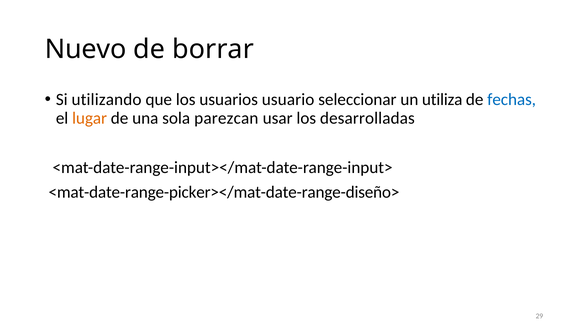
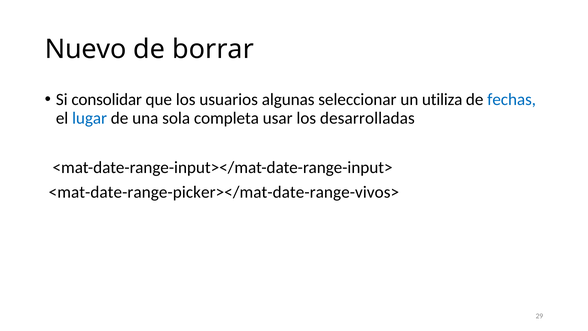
utilizando: utilizando -> consolidar
usuario: usuario -> algunas
lugar colour: orange -> blue
parezcan: parezcan -> completa
<mat-date-range-picker></mat-date-range-diseño>: <mat-date-range-picker></mat-date-range-diseño> -> <mat-date-range-picker></mat-date-range-vivos>
